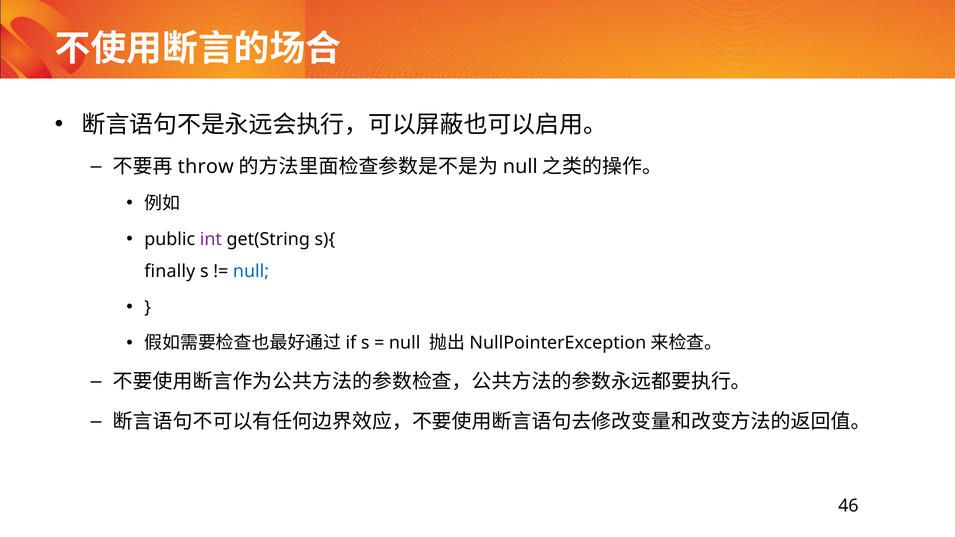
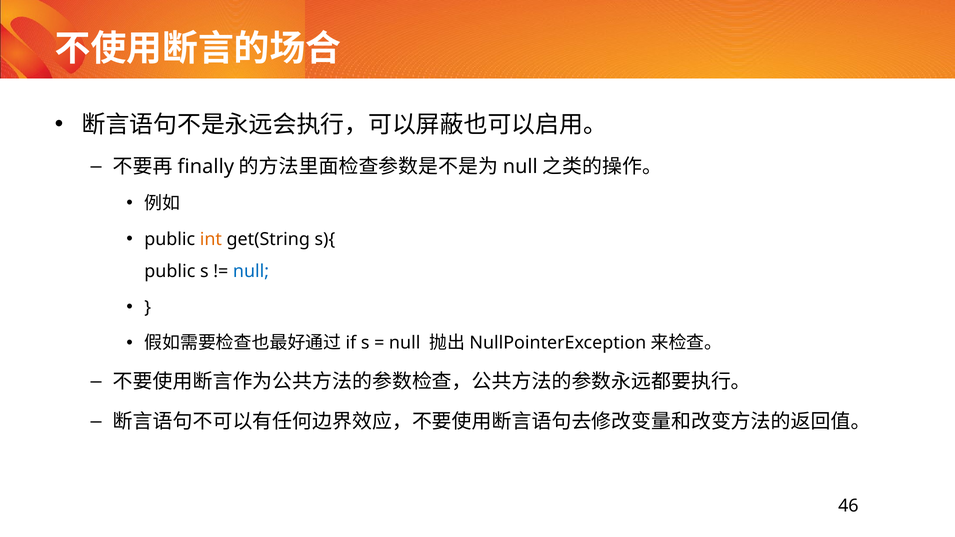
throw: throw -> finally
int colour: purple -> orange
finally at (170, 272): finally -> public
